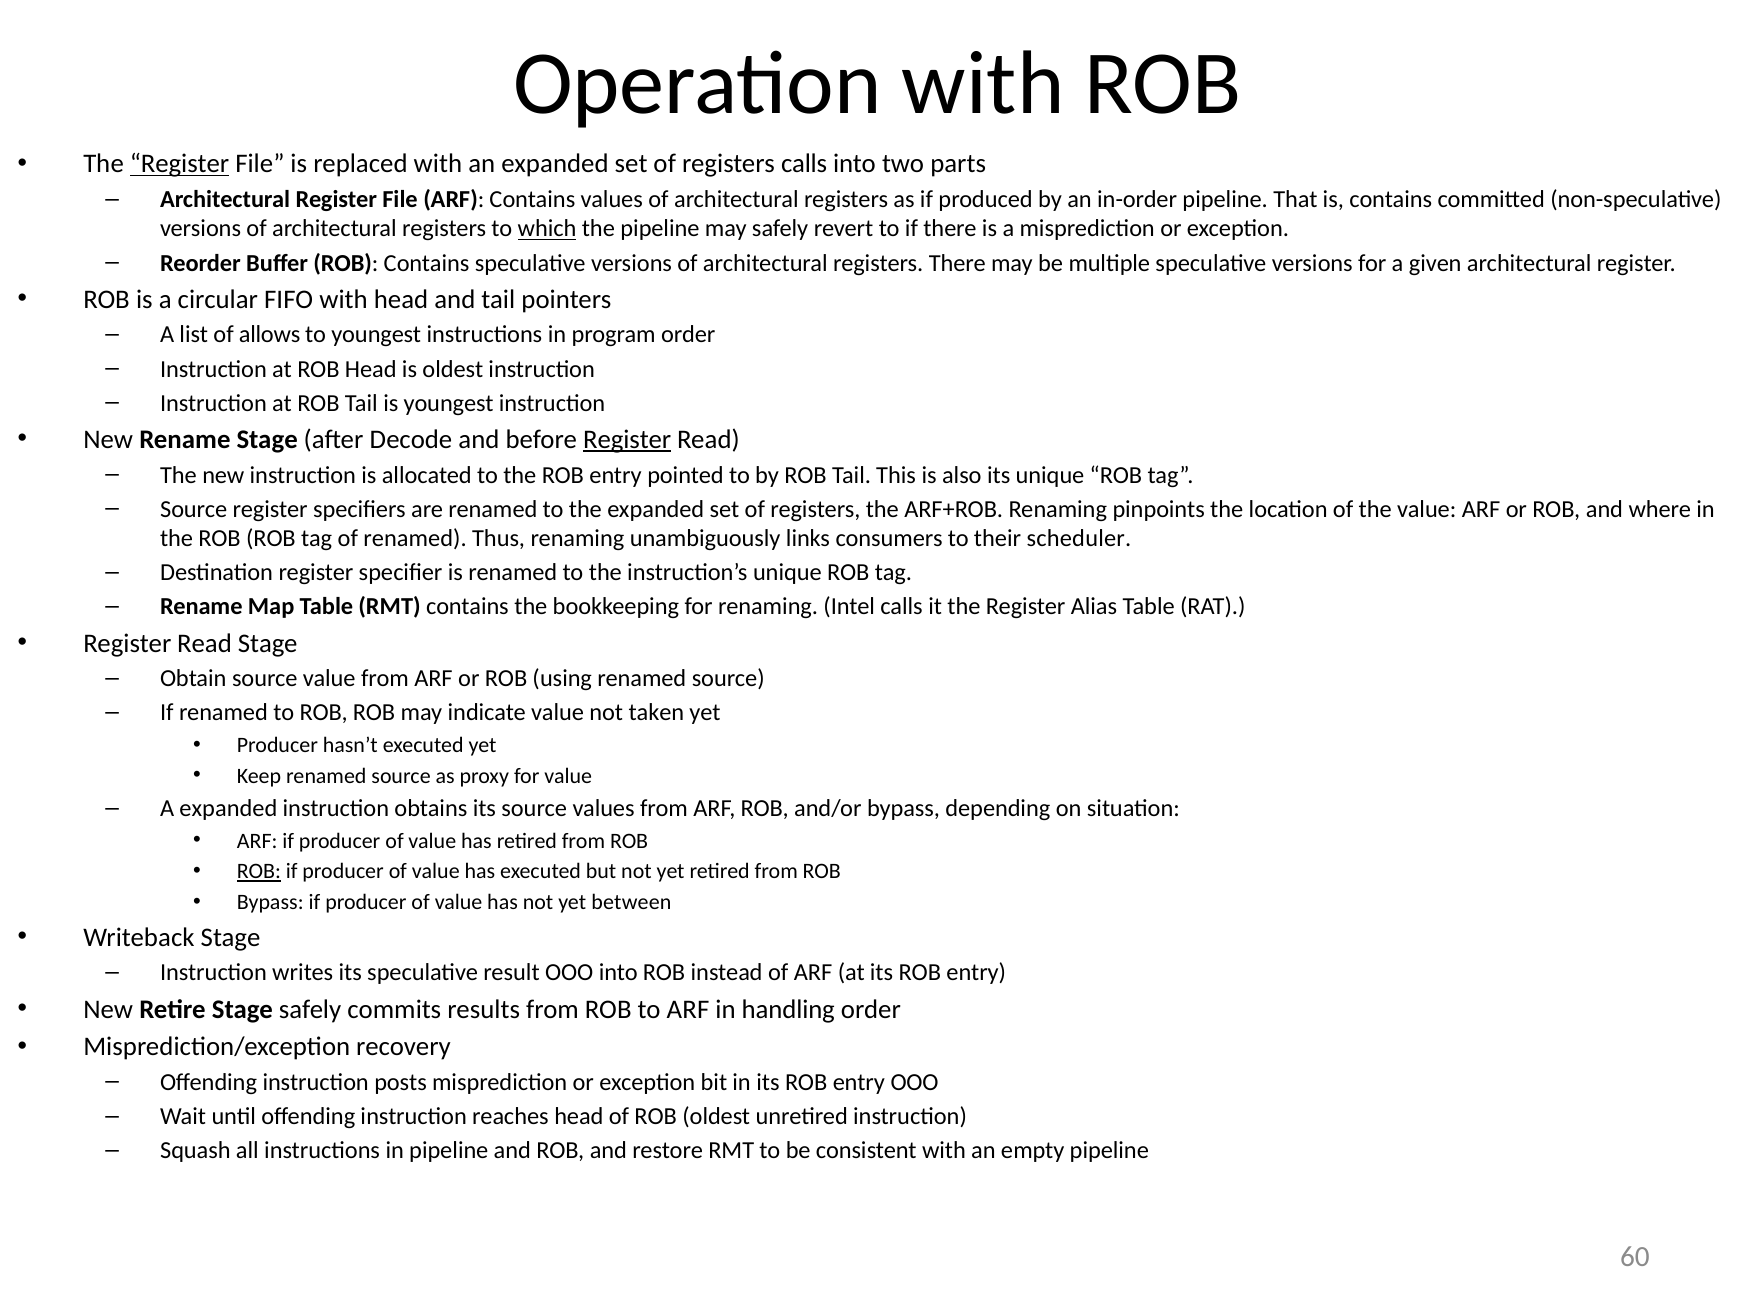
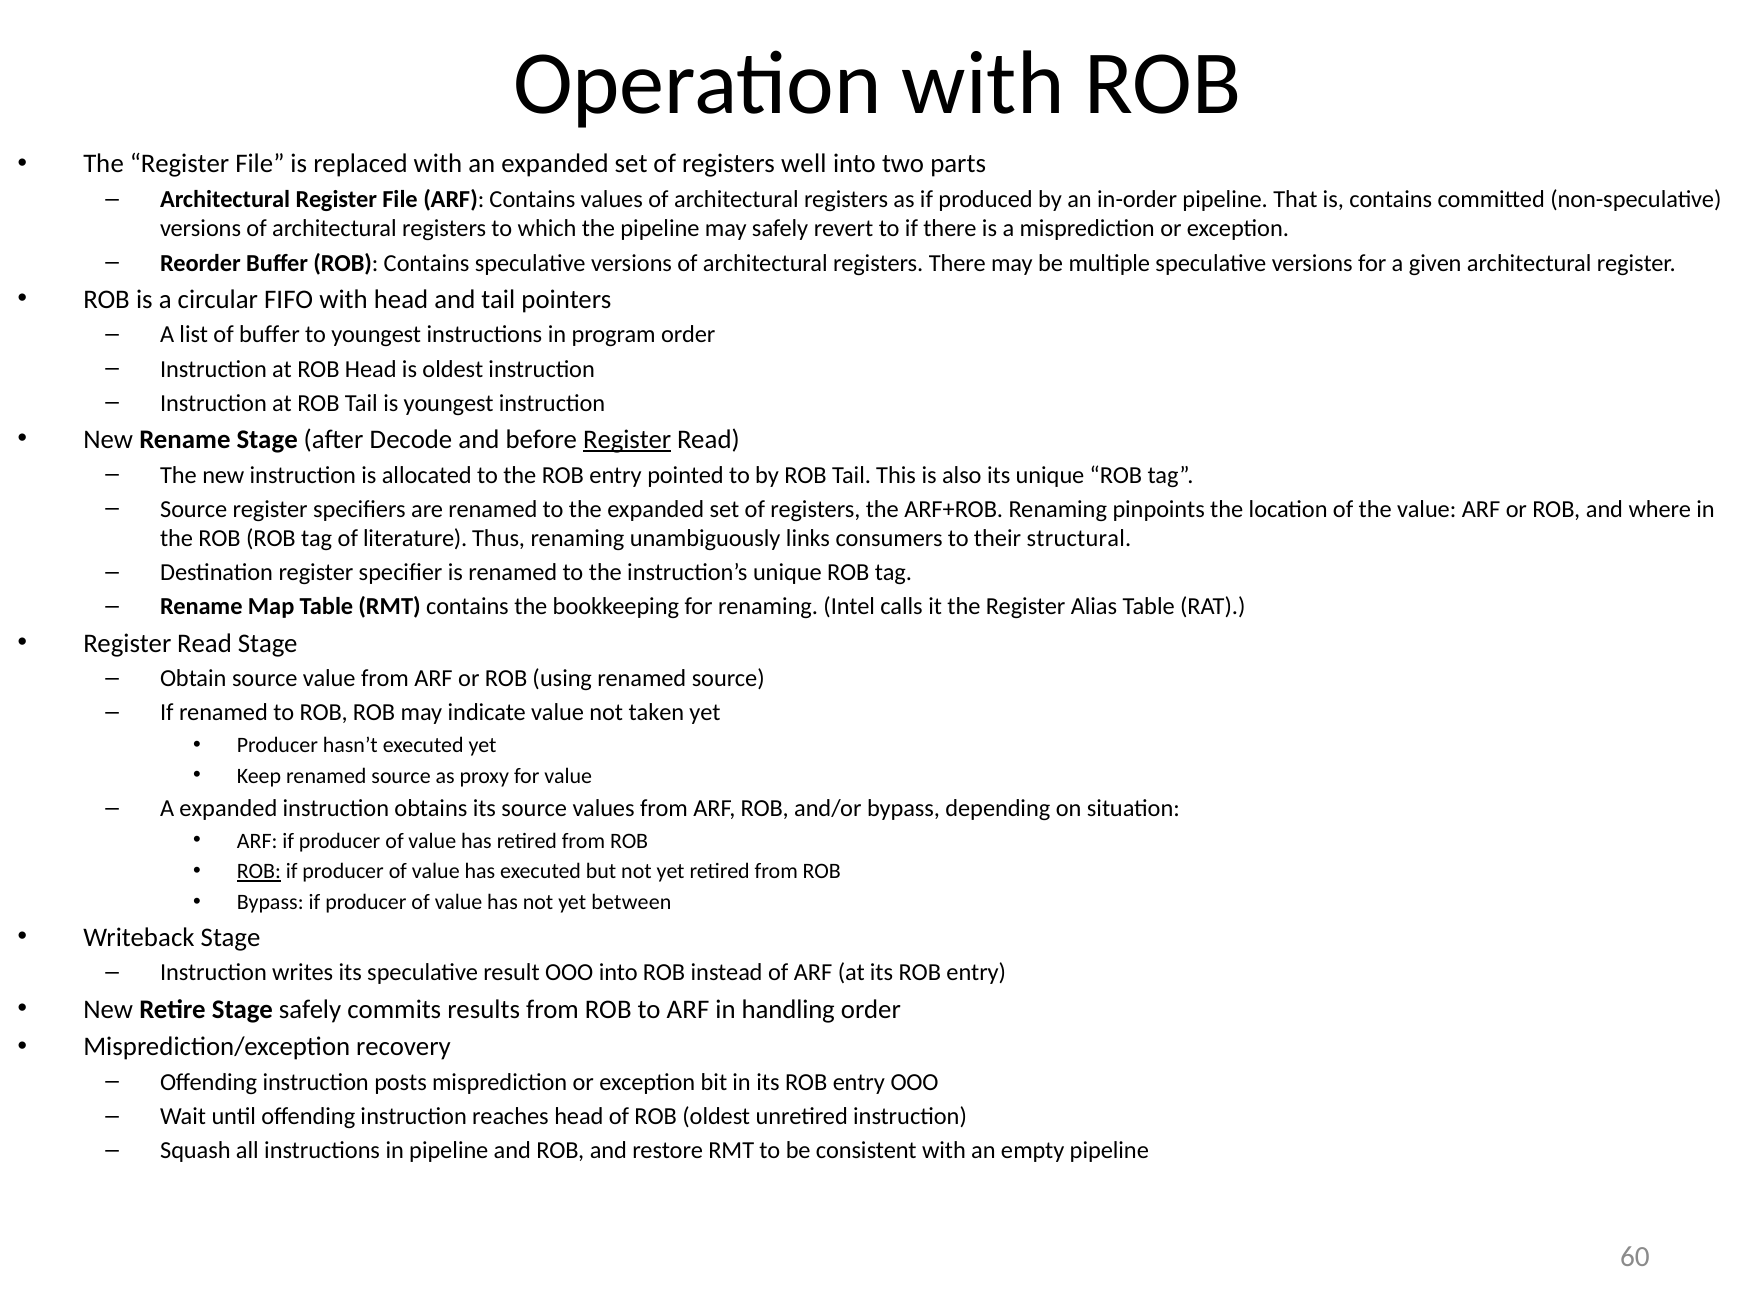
Register at (180, 164) underline: present -> none
registers calls: calls -> well
which underline: present -> none
of allows: allows -> buffer
of renamed: renamed -> literature
scheduler: scheduler -> structural
